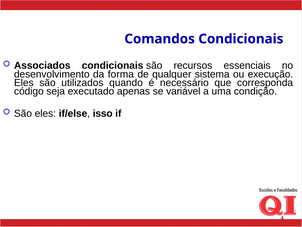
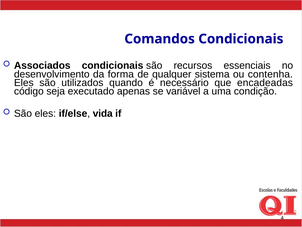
execução: execução -> contenha
corresponda: corresponda -> encadeadas
isso: isso -> vida
